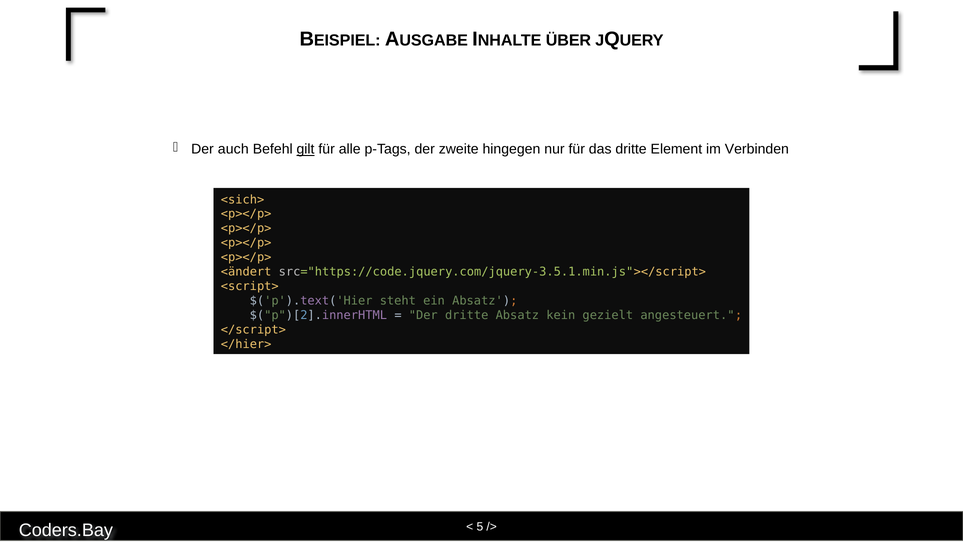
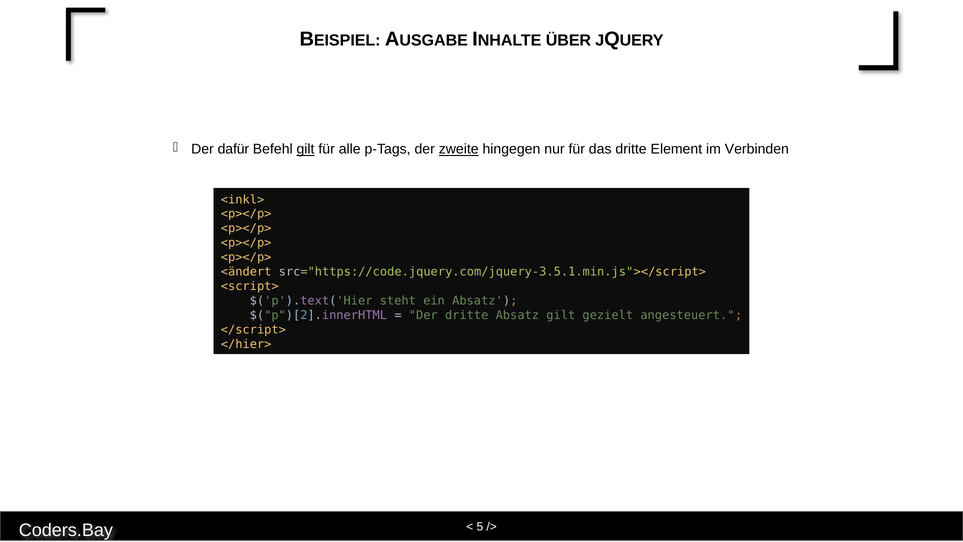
auch: auch -> dafür
zweite underline: none -> present
<sich>: <sich> -> <inkl>
Absatz kein: kein -> gilt
